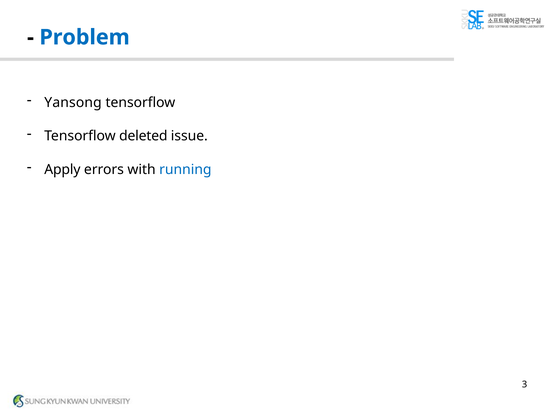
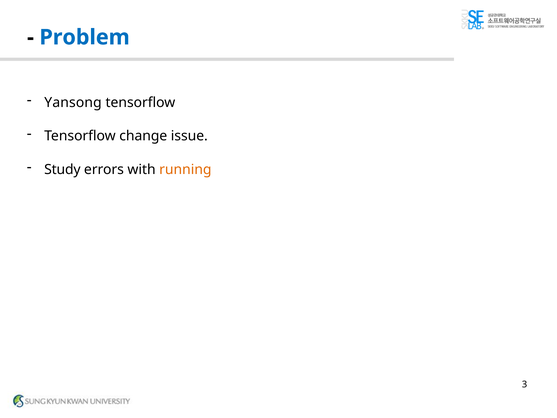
deleted: deleted -> change
Apply: Apply -> Study
running colour: blue -> orange
